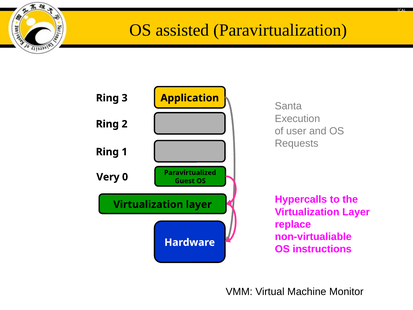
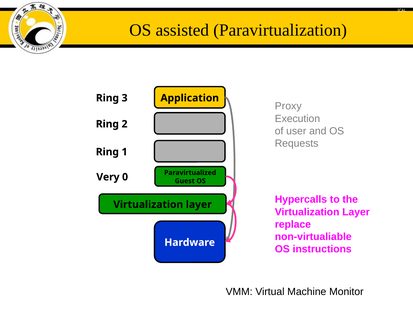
Santa: Santa -> Proxy
